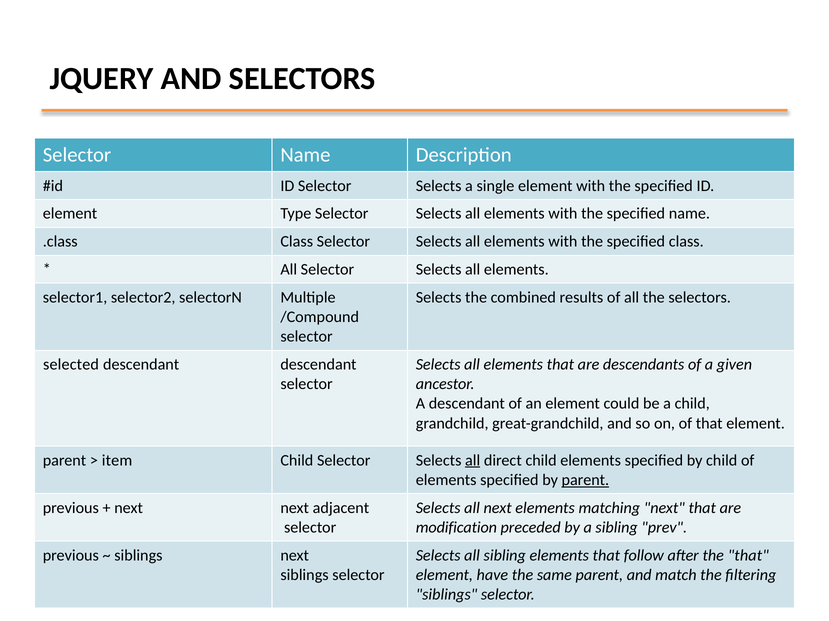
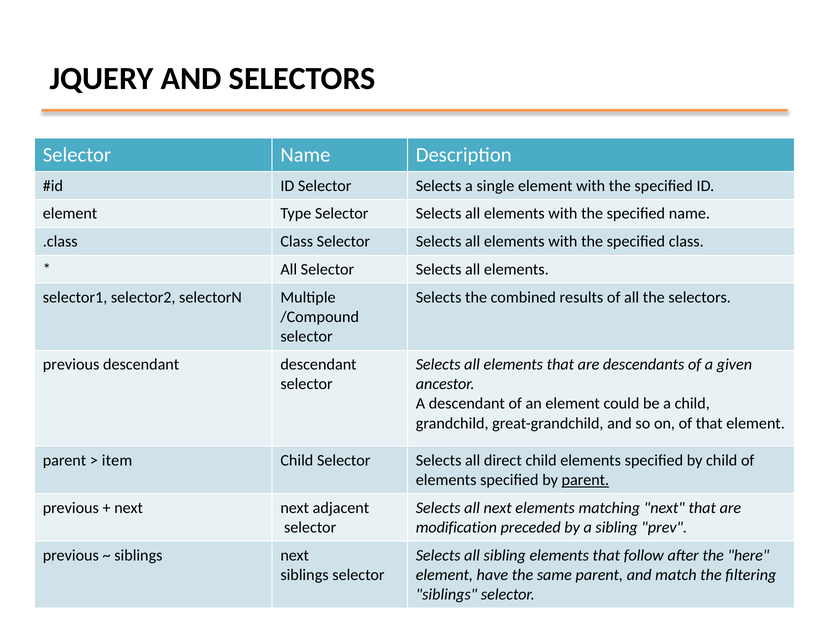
selected at (71, 365): selected -> previous
all at (473, 461) underline: present -> none
the that: that -> here
